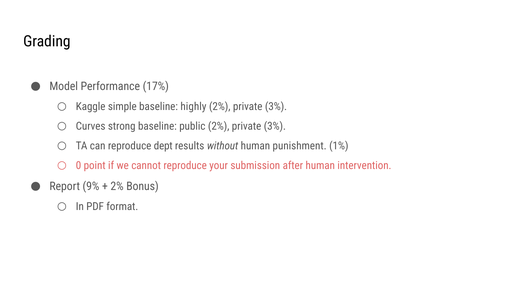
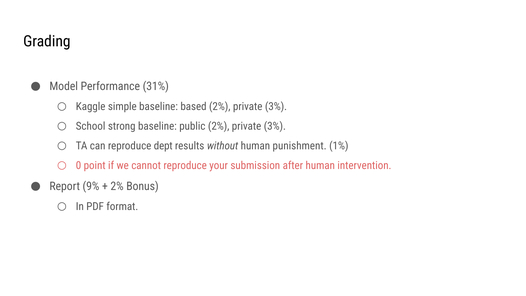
17%: 17% -> 31%
highly: highly -> based
Curves: Curves -> School
